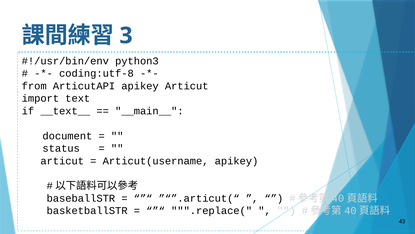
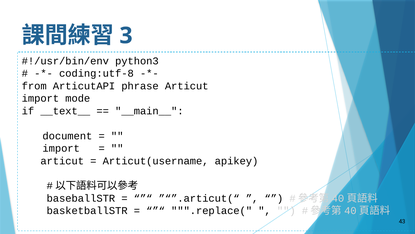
ArticutAPI apikey: apikey -> phrase
text: text -> mode
status at (61, 148): status -> import
